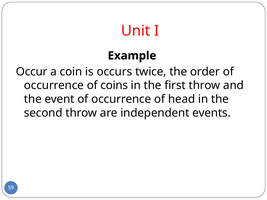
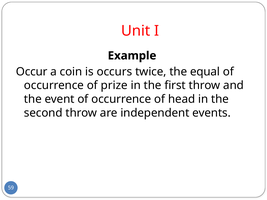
order: order -> equal
coins: coins -> prize
